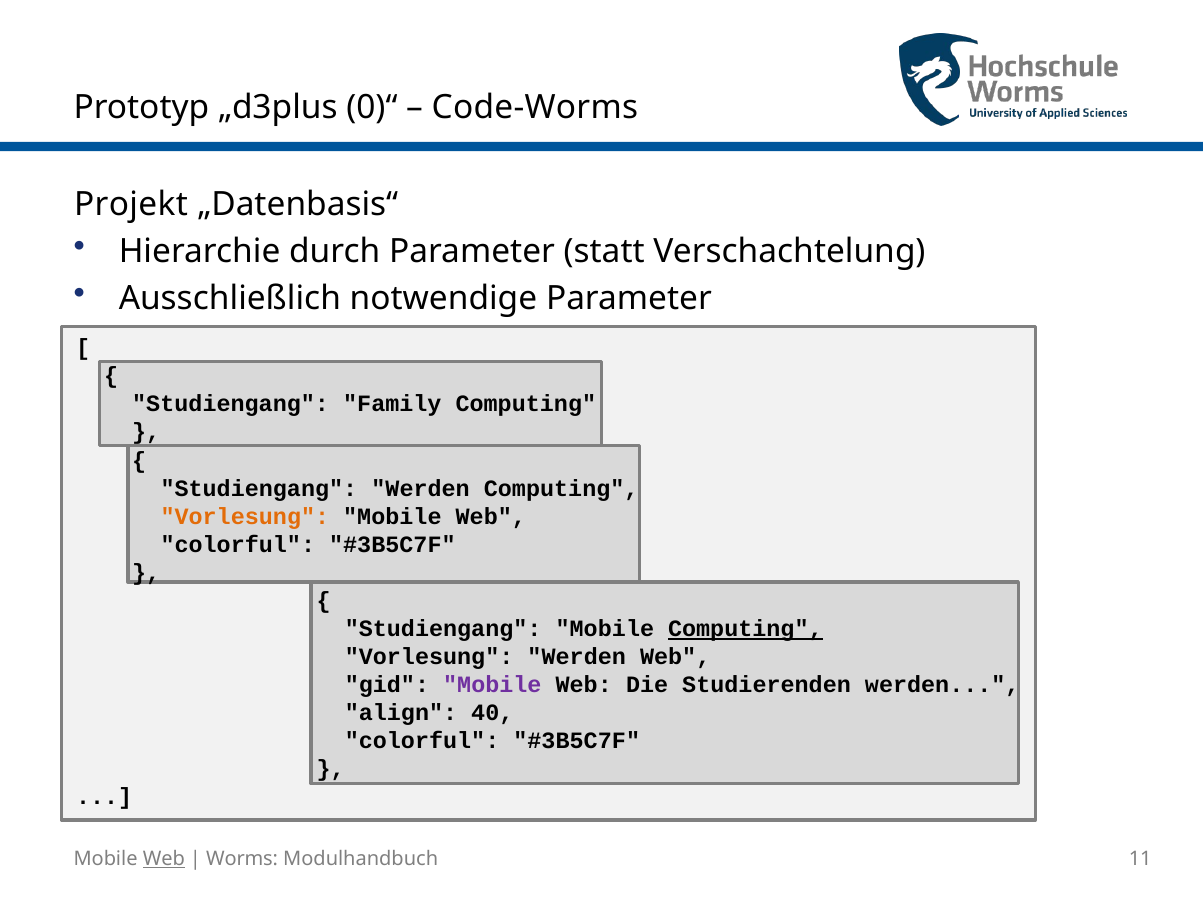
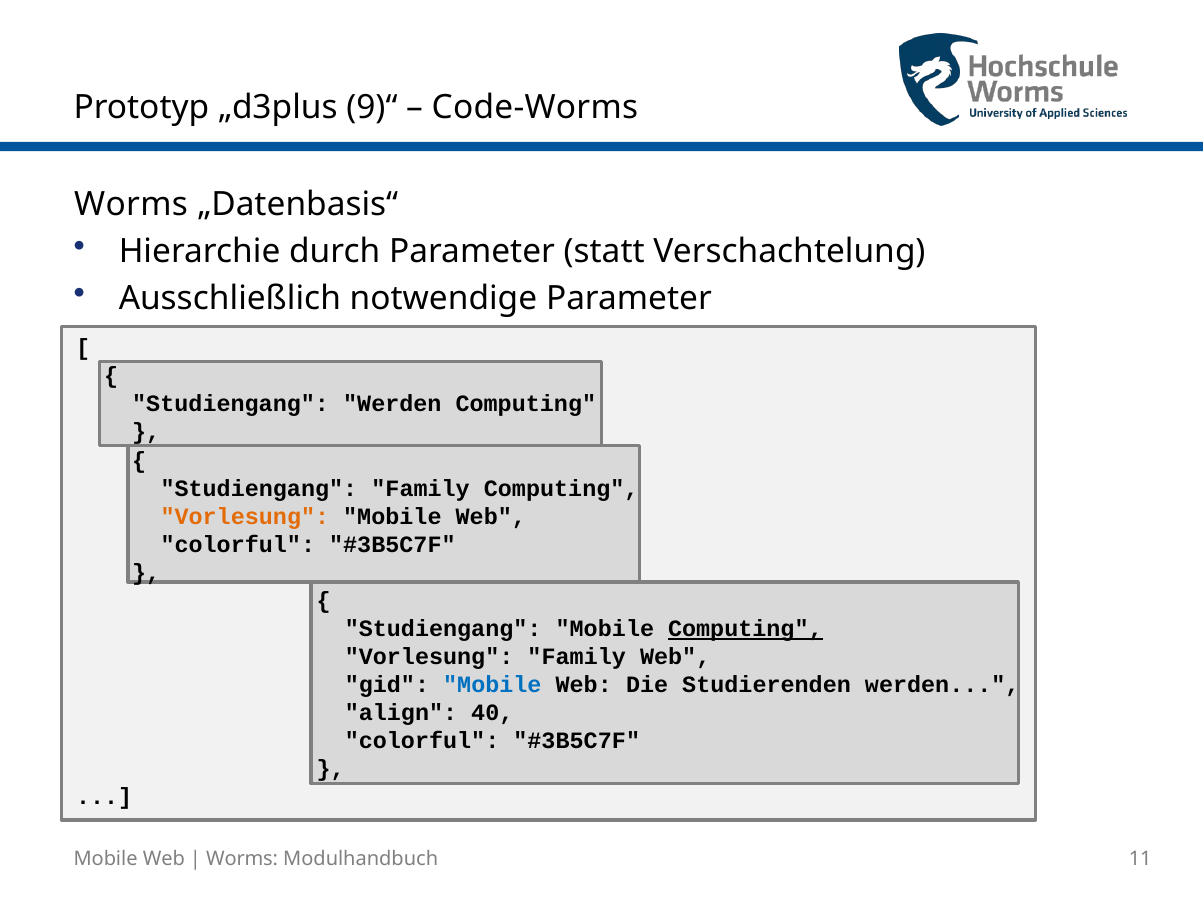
0)“: 0)“ -> 9)“
Projekt at (131, 205): Projekt -> Worms
Studiengang Family: Family -> Werden
Studiengang Werden: Werden -> Family
Vorlesung Werden: Werden -> Family
Mobile at (492, 685) colour: purple -> blue
Web at (164, 859) underline: present -> none
